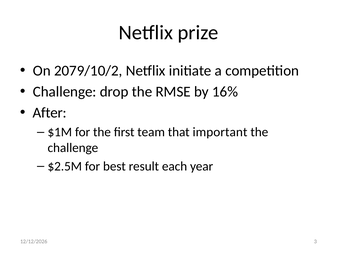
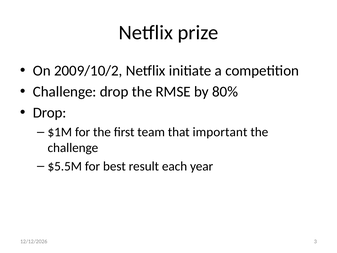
2079/10/2: 2079/10/2 -> 2009/10/2
16%: 16% -> 80%
After at (50, 113): After -> Drop
$2.5M: $2.5M -> $5.5M
